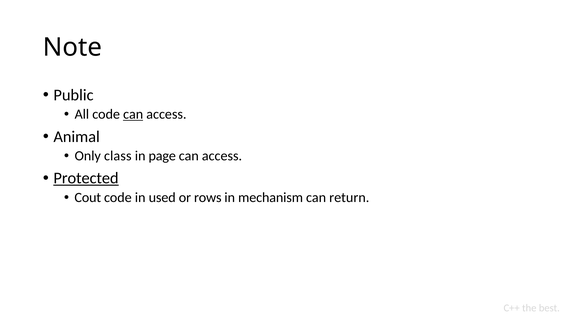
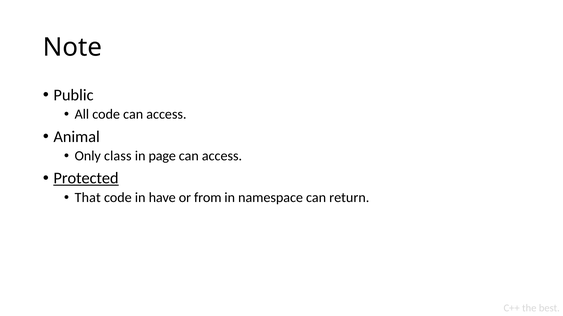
can at (133, 115) underline: present -> none
Cout: Cout -> That
used: used -> have
rows: rows -> from
mechanism: mechanism -> namespace
